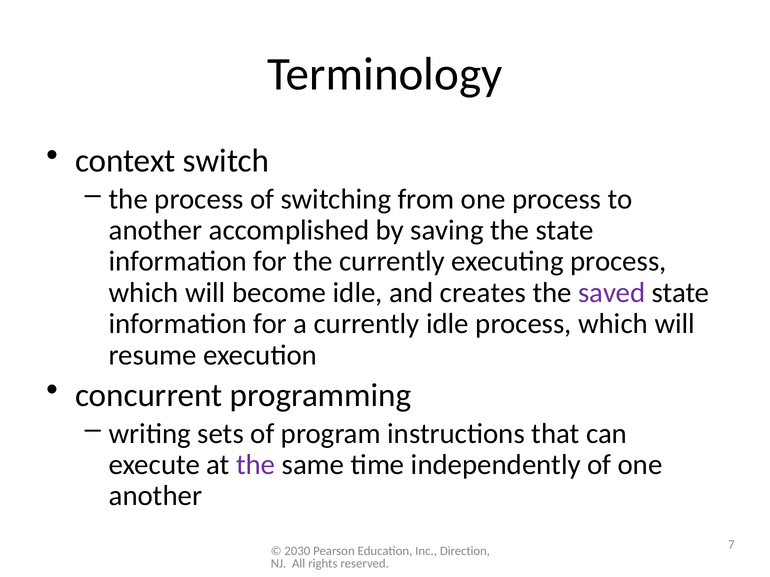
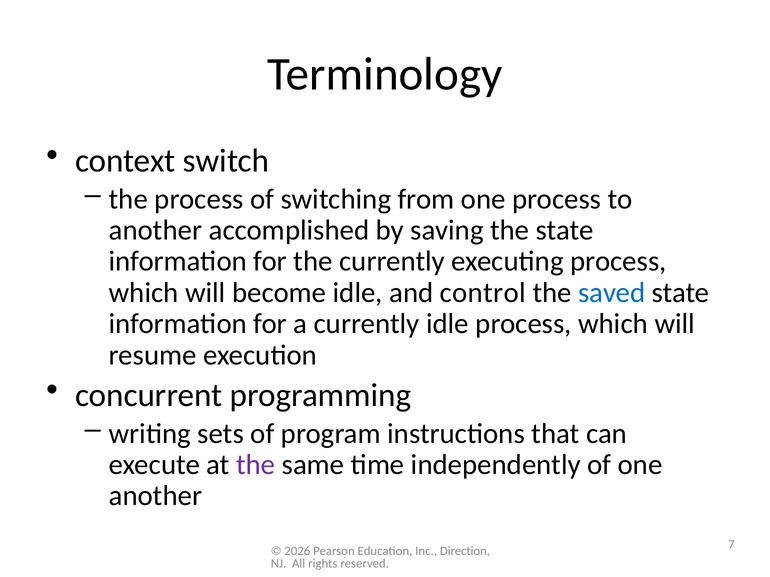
creates: creates -> control
saved colour: purple -> blue
2030: 2030 -> 2026
